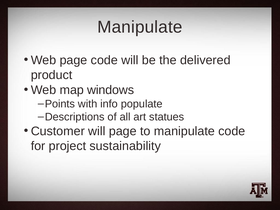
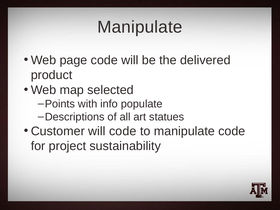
windows: windows -> selected
will page: page -> code
